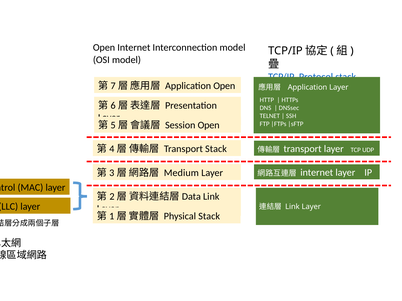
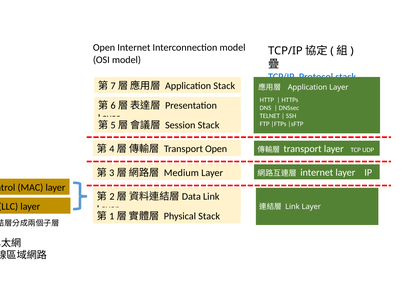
Application Open: Open -> Stack
Session Open: Open -> Stack
Transport Stack: Stack -> Open
